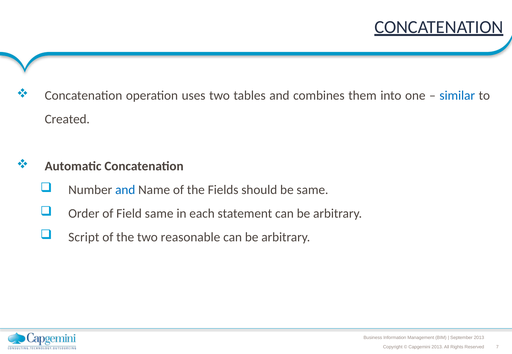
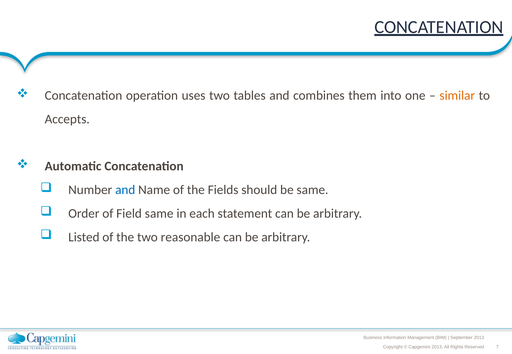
similar colour: blue -> orange
Created: Created -> Accepts
Script: Script -> Listed
